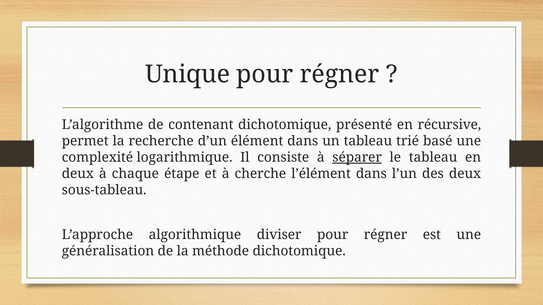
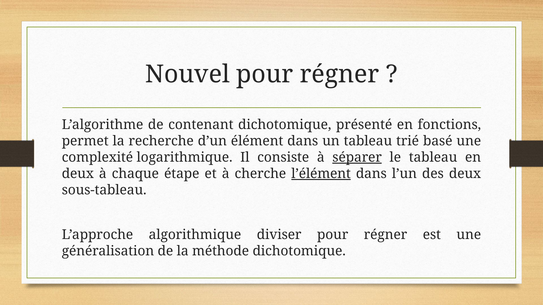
Unique: Unique -> Nouvel
récursive: récursive -> fonctions
l’élément underline: none -> present
